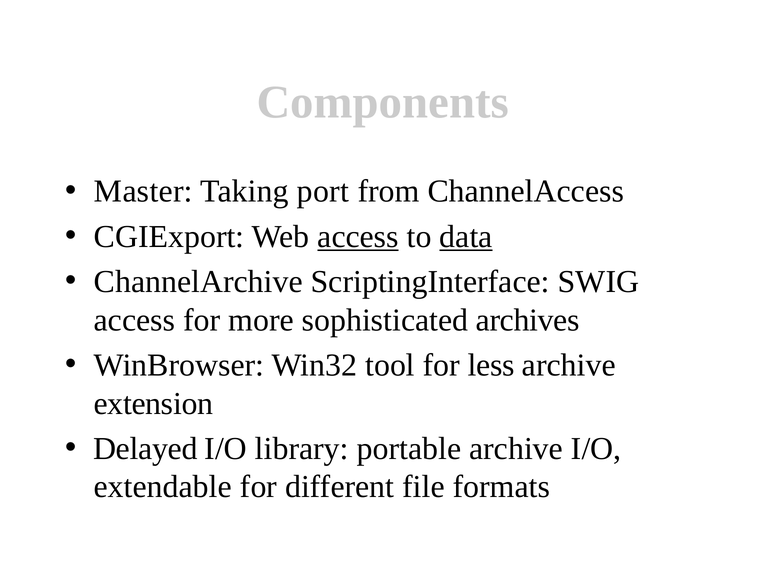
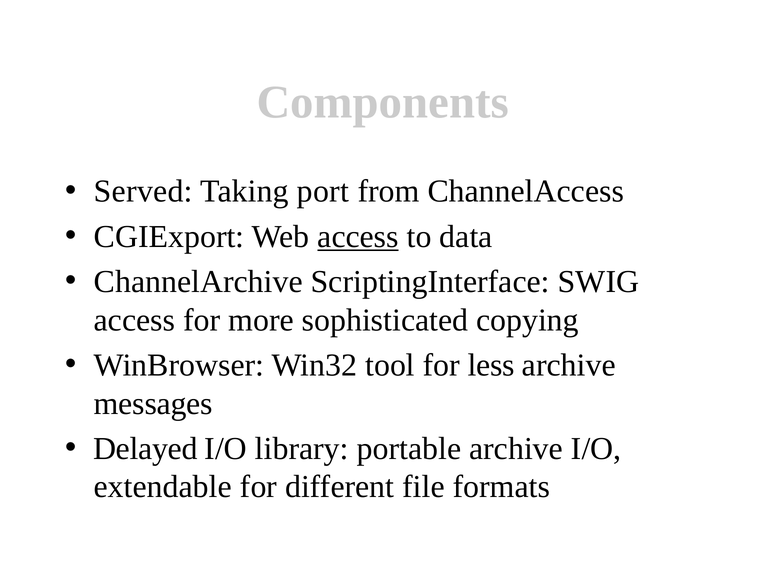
Master: Master -> Served
data underline: present -> none
archives: archives -> copying
extension: extension -> messages
